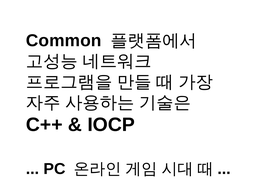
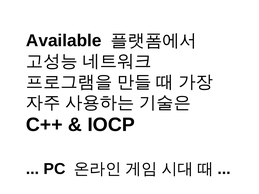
Common: Common -> Available
